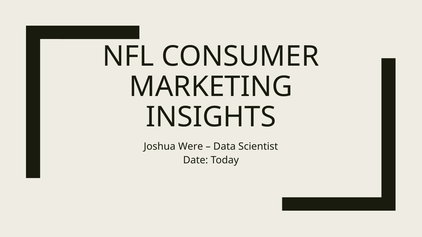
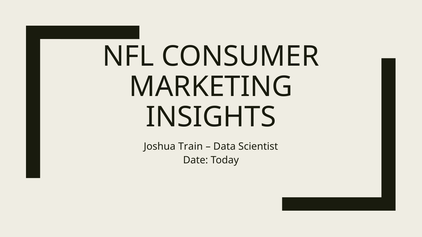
Were: Were -> Train
